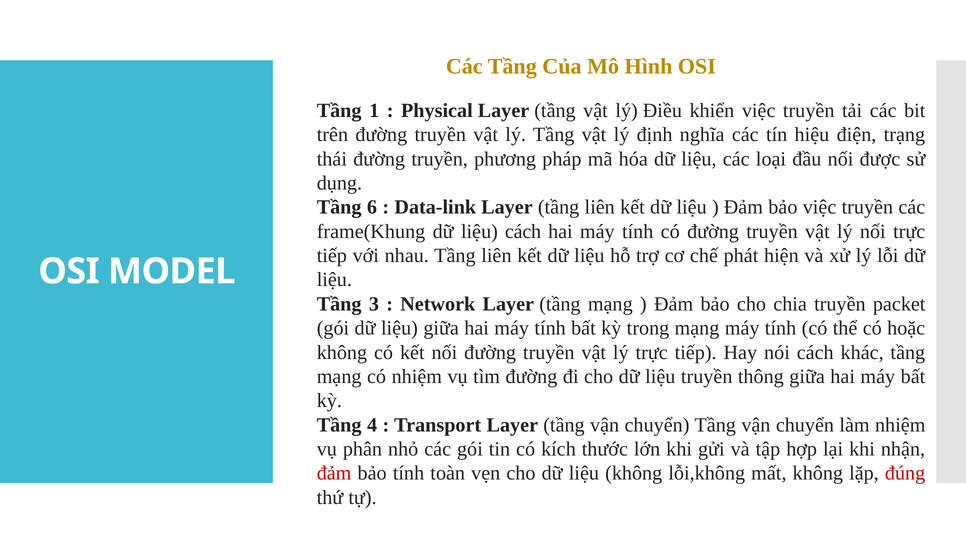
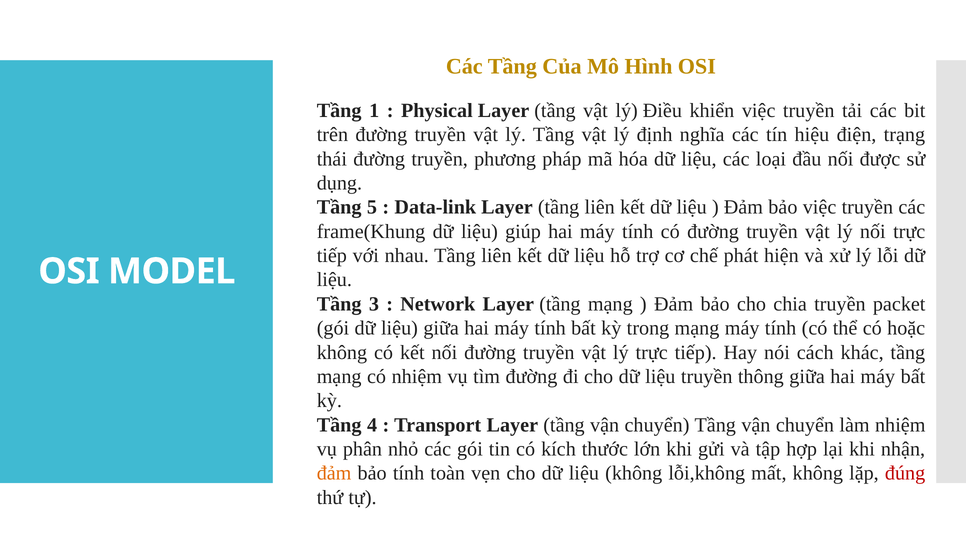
6: 6 -> 5
liệu cách: cách -> giúp
đảm at (334, 473) colour: red -> orange
